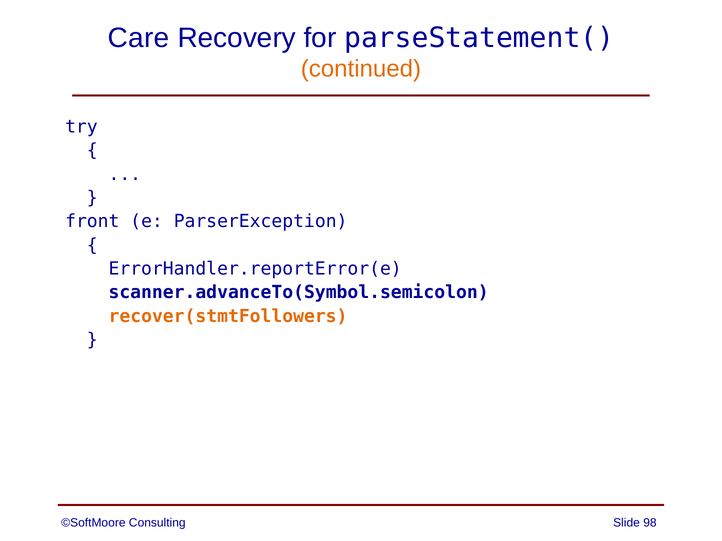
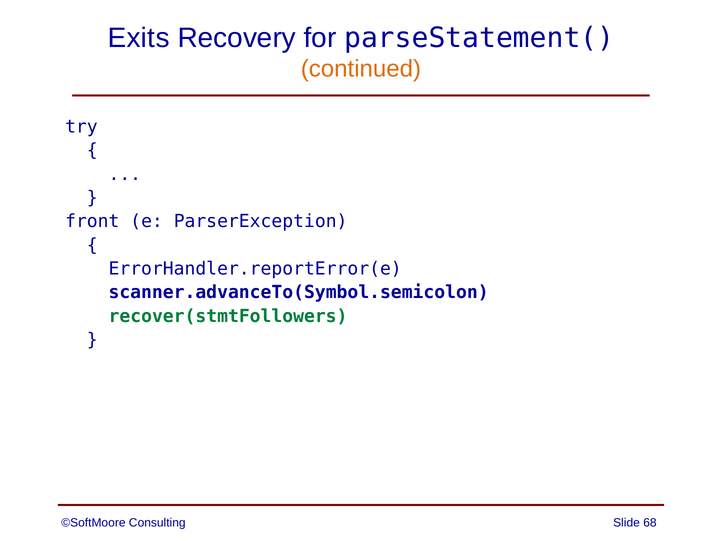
Care: Care -> Exits
recover(stmtFollowers colour: orange -> green
98: 98 -> 68
